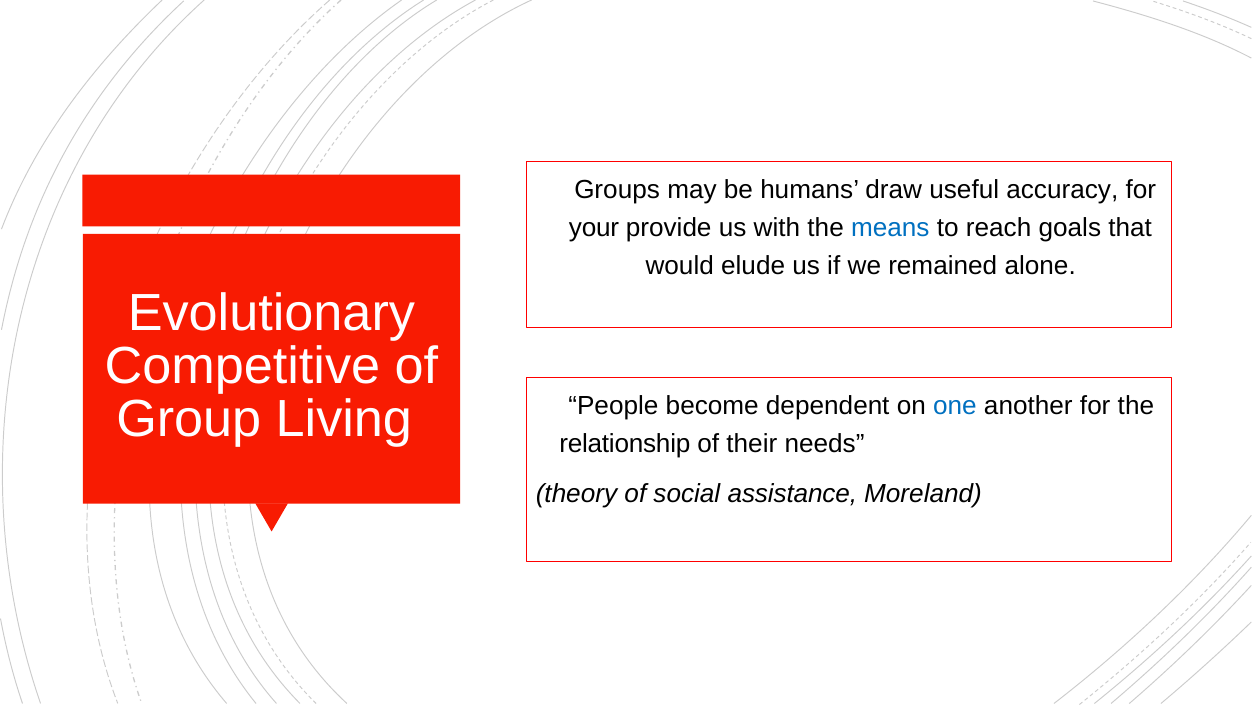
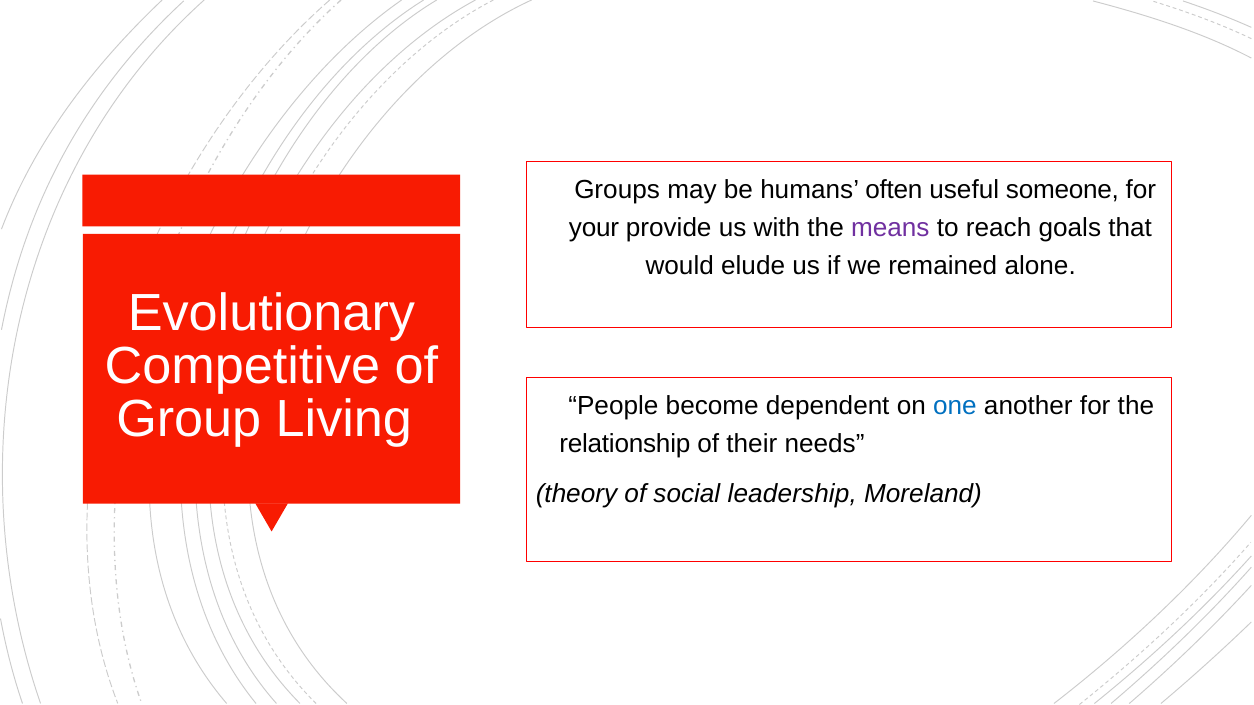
draw: draw -> often
accuracy: accuracy -> someone
means colour: blue -> purple
assistance: assistance -> leadership
